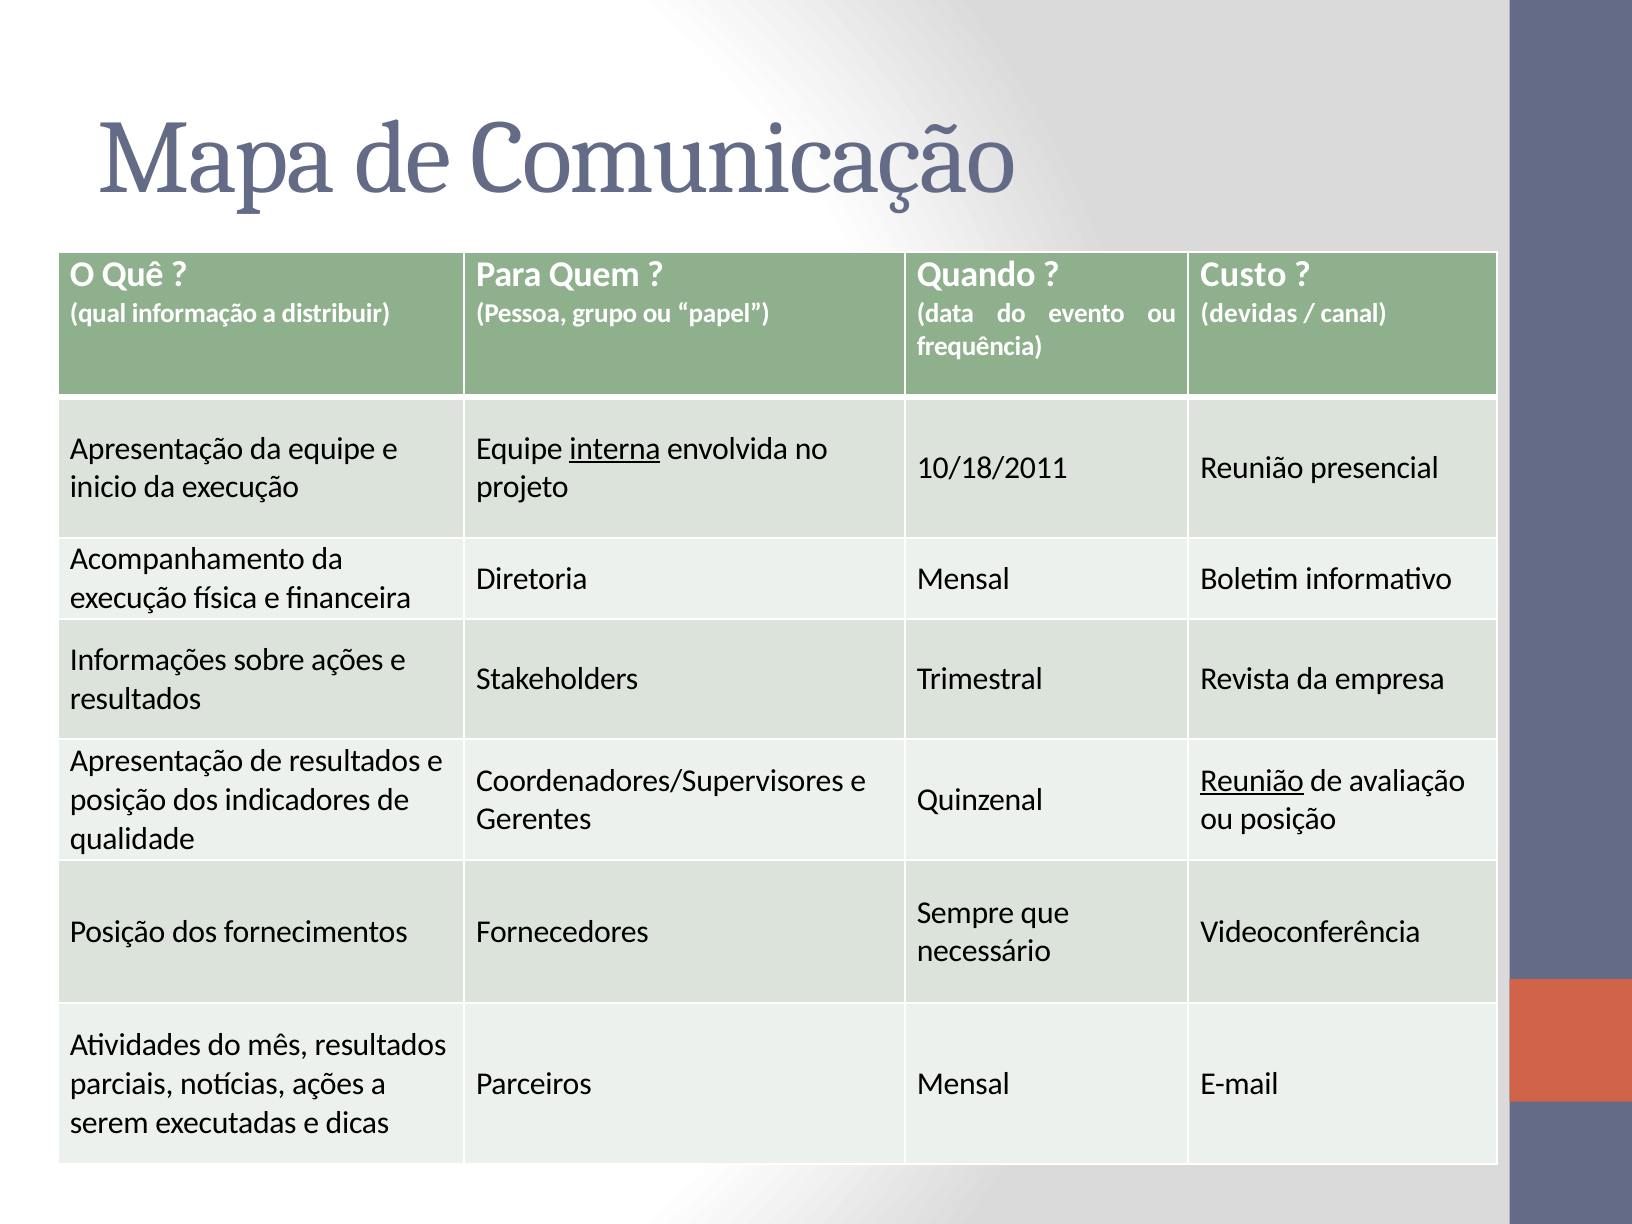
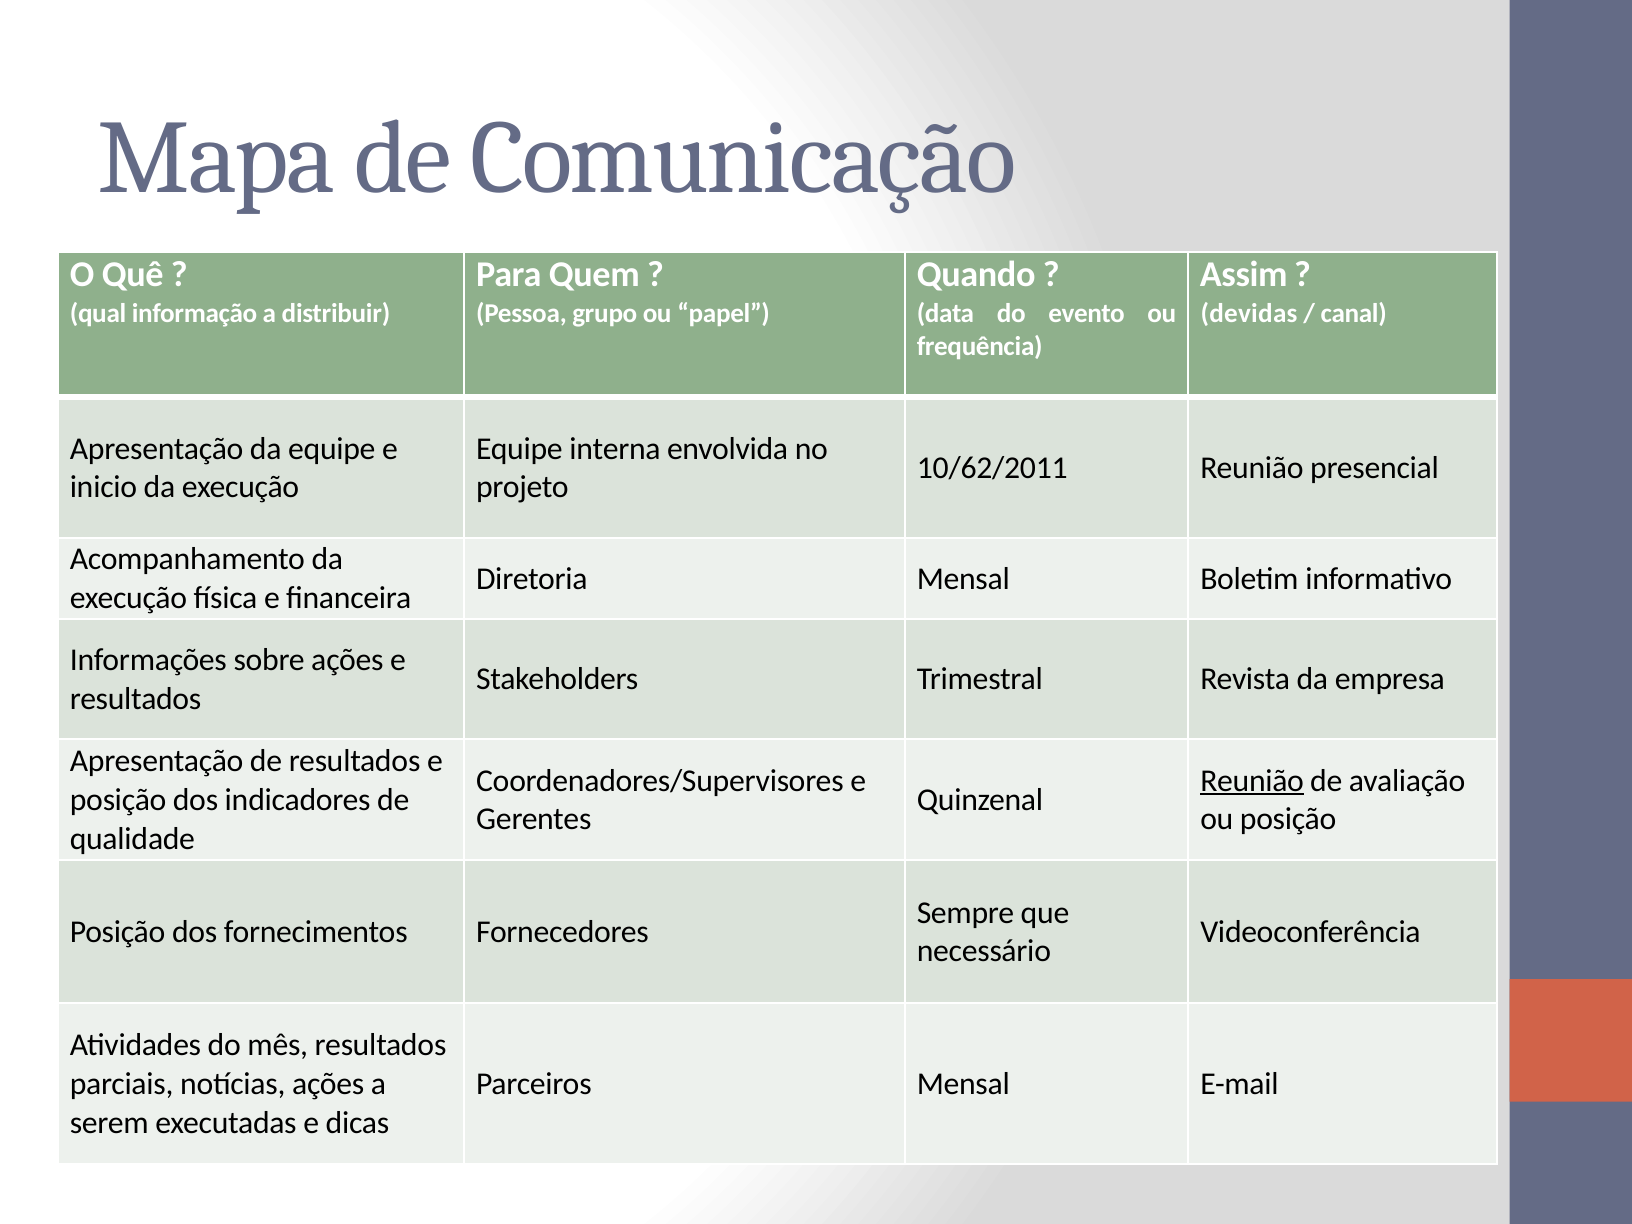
Custo: Custo -> Assim
interna underline: present -> none
10/18/2011: 10/18/2011 -> 10/62/2011
